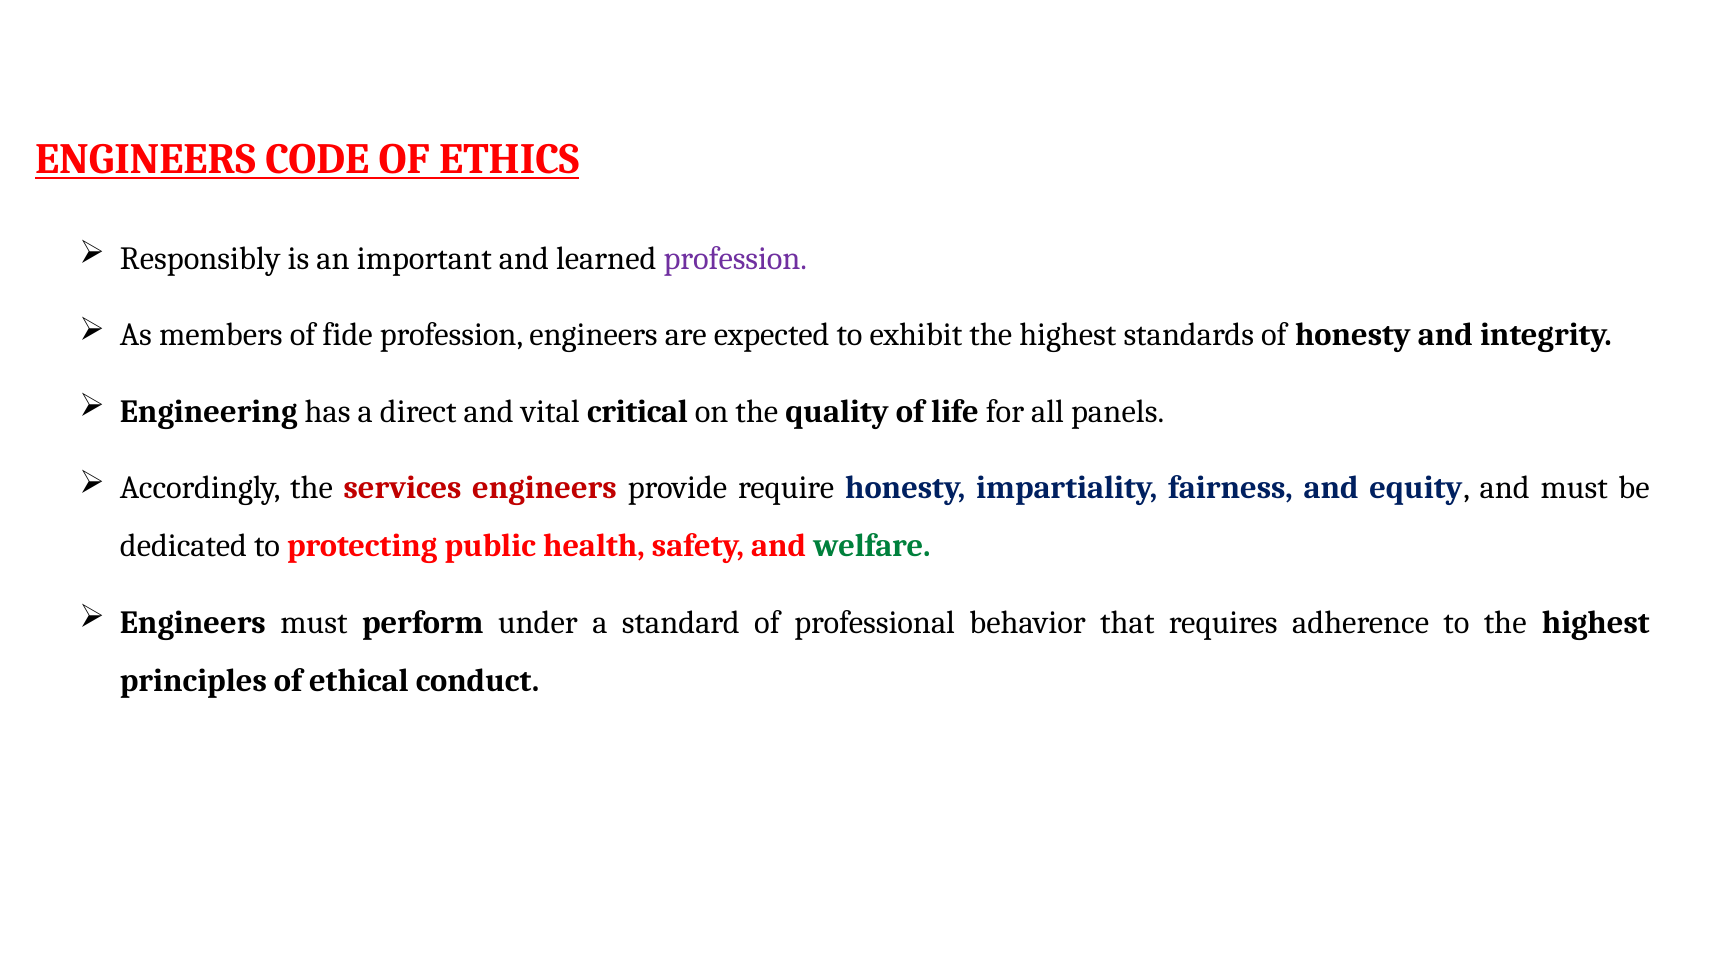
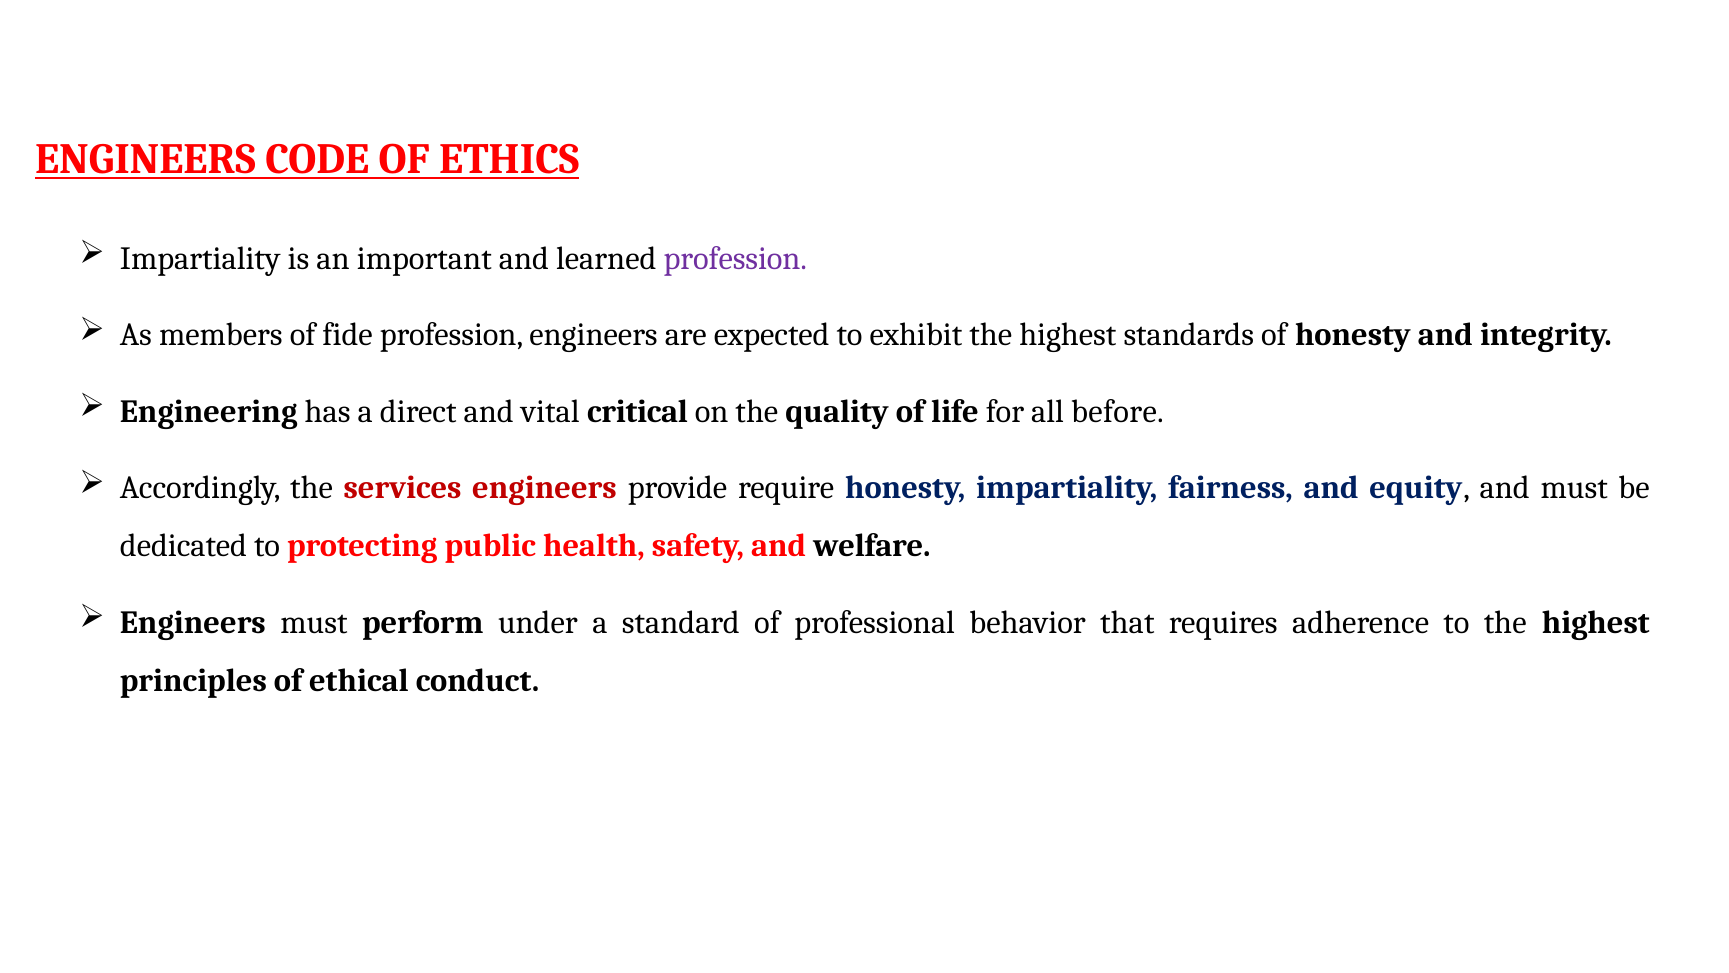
Responsibly at (200, 258): Responsibly -> Impartiality
panels: panels -> before
welfare colour: green -> black
